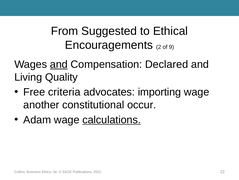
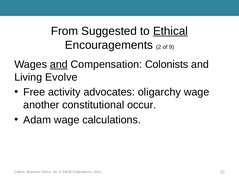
Ethical underline: none -> present
Declared: Declared -> Colonists
Quality: Quality -> Evolve
criteria: criteria -> activity
importing: importing -> oligarchy
calculations underline: present -> none
